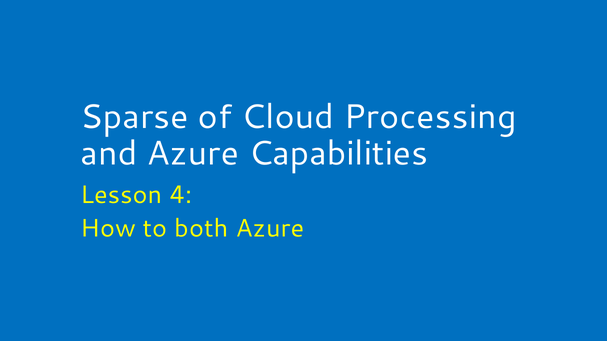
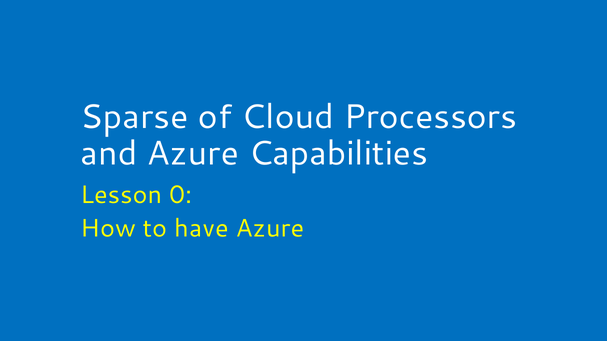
Processing: Processing -> Processors
4: 4 -> 0
both: both -> have
